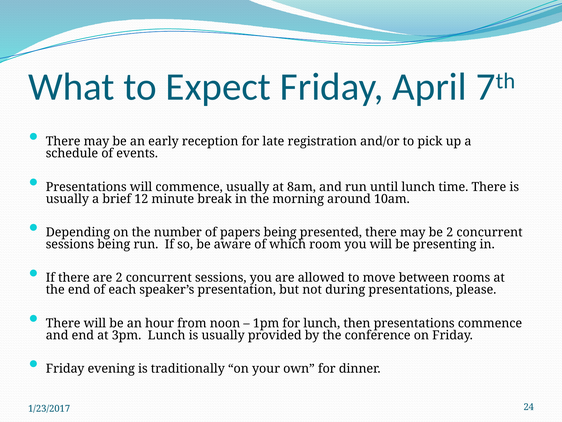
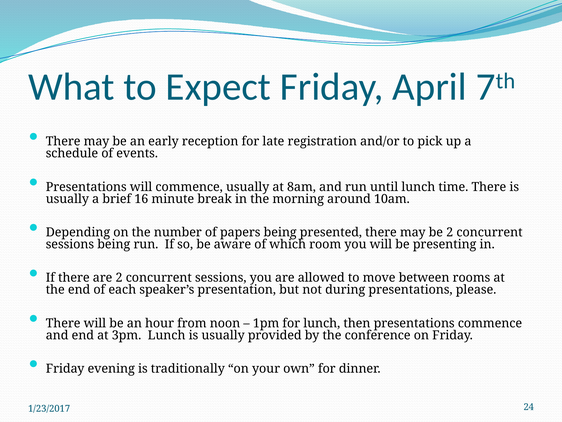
12: 12 -> 16
